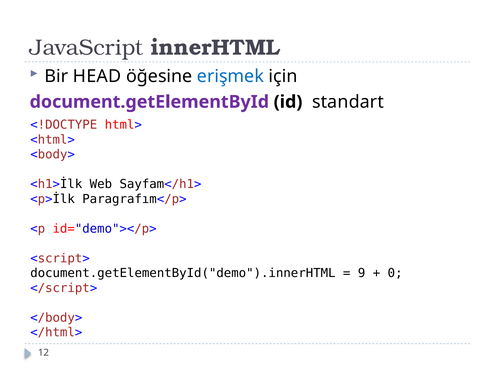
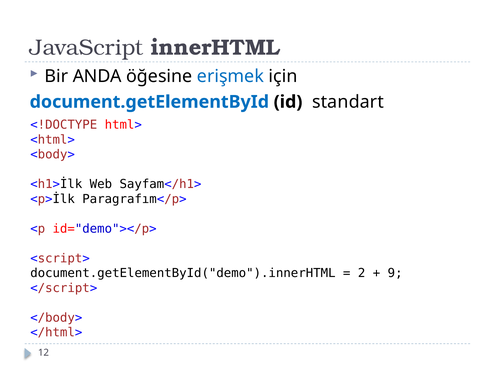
HEAD: HEAD -> ANDA
document.getElementById colour: purple -> blue
9: 9 -> 2
0: 0 -> 9
